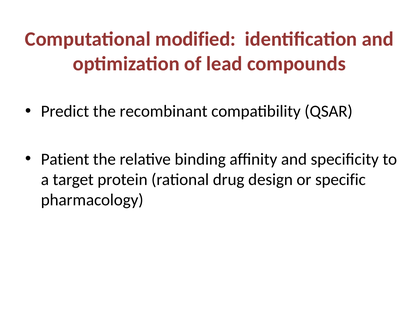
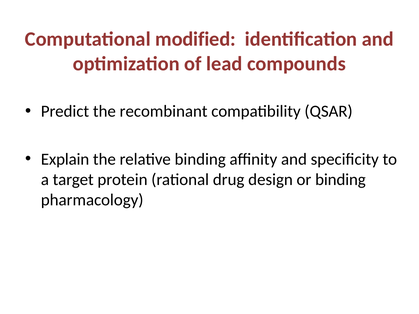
Patient: Patient -> Explain
or specific: specific -> binding
